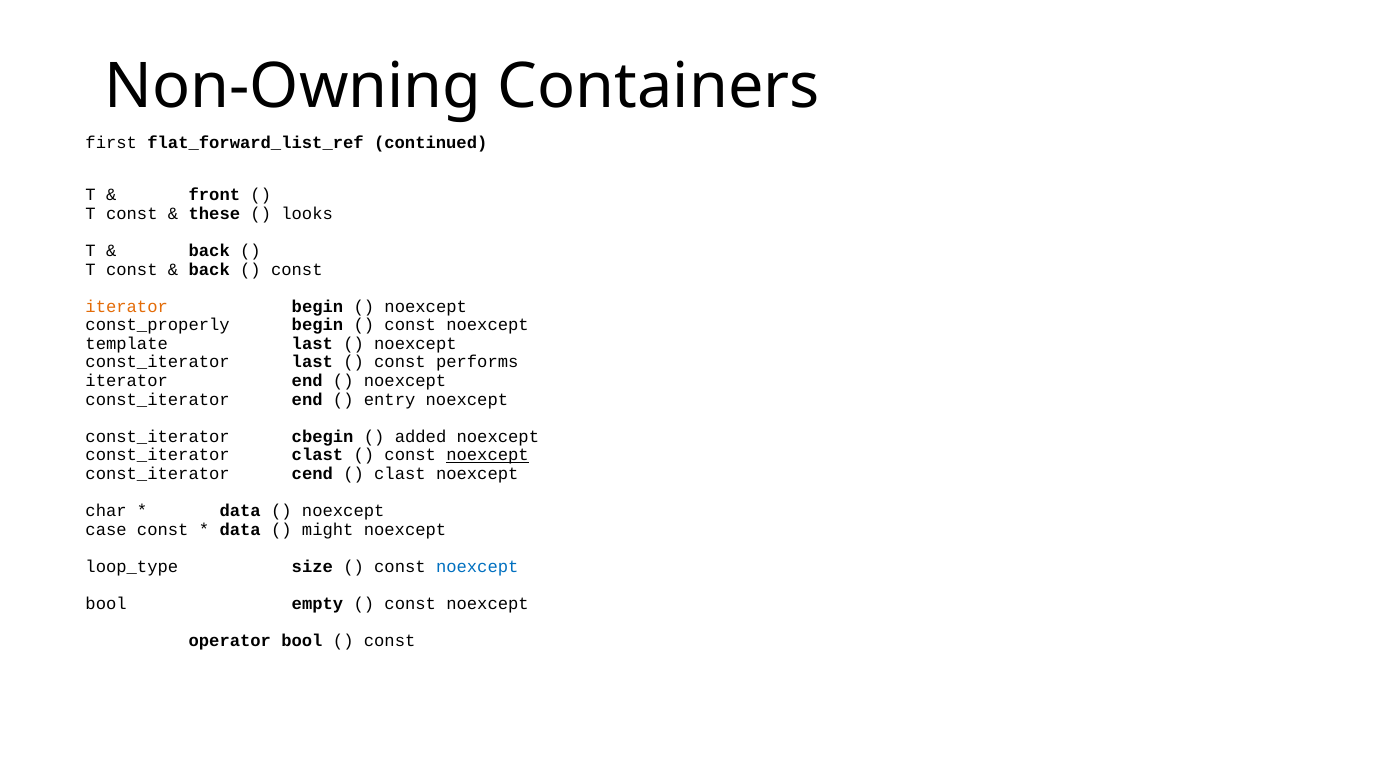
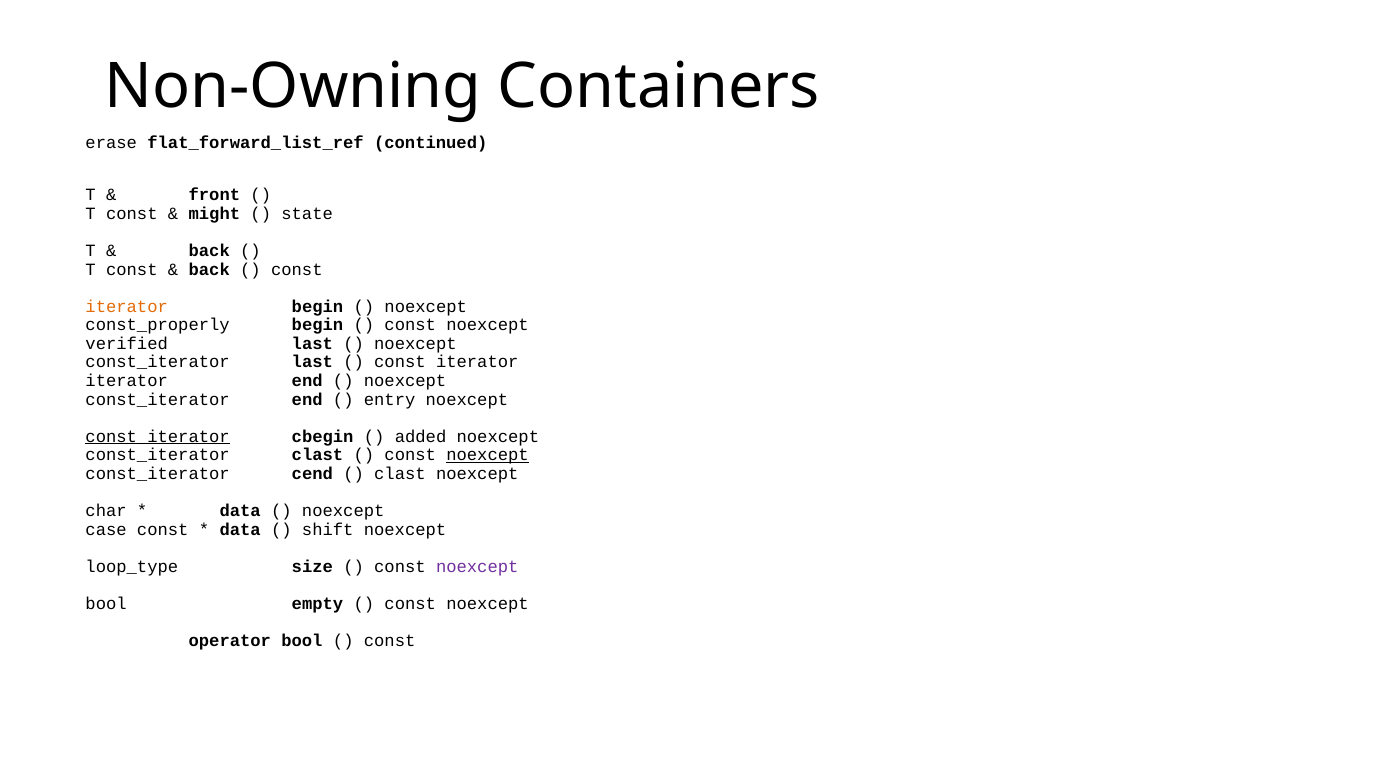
first: first -> erase
these: these -> might
looks: looks -> state
template: template -> verified
performs at (477, 362): performs -> iterator
const_iterator at (158, 436) underline: none -> present
might: might -> shift
noexcept at (477, 566) colour: blue -> purple
